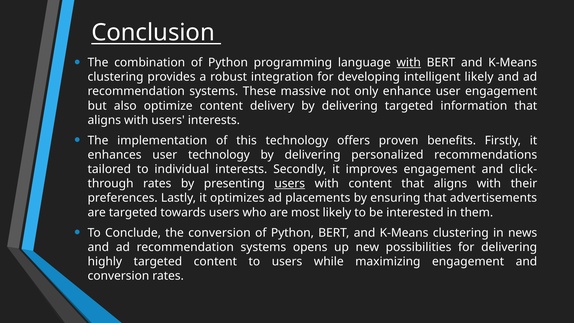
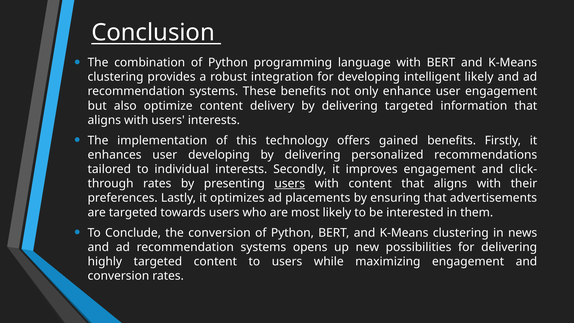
with at (409, 63) underline: present -> none
These massive: massive -> benefits
proven: proven -> gained
user technology: technology -> developing
